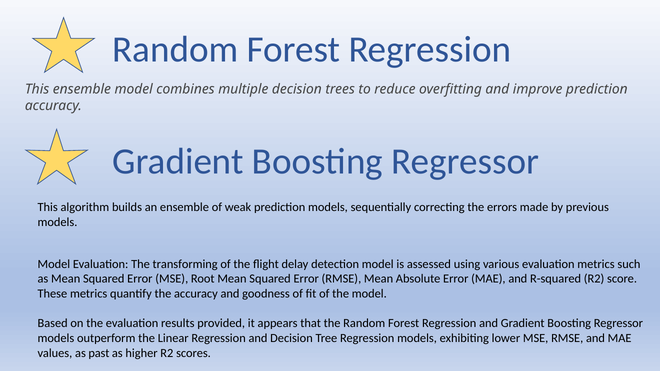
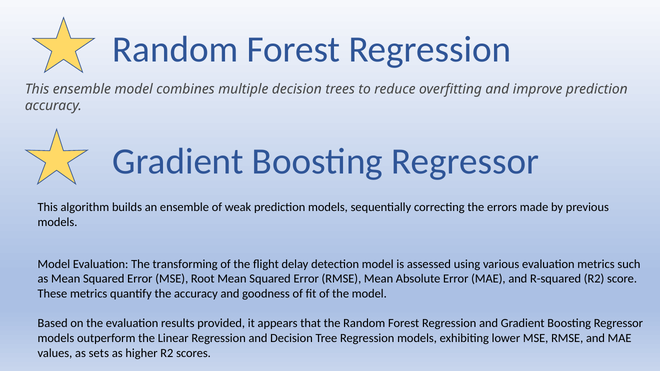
past: past -> sets
